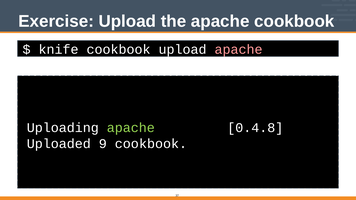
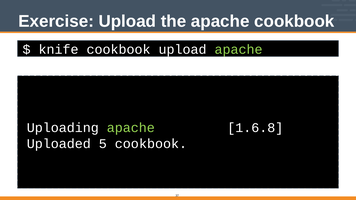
apache at (239, 50) colour: pink -> light green
0.4.8: 0.4.8 -> 1.6.8
9: 9 -> 5
